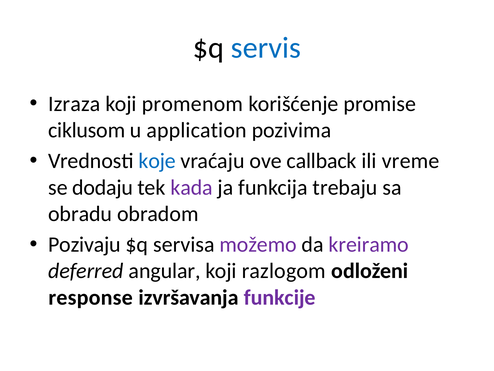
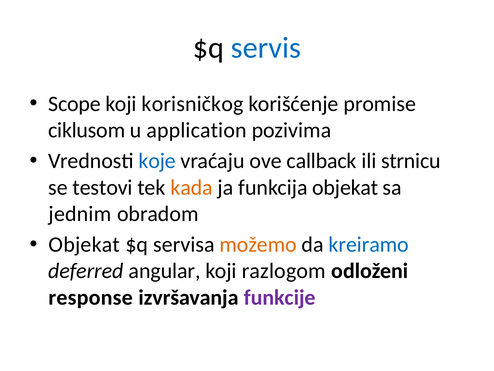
Izraza: Izraza -> Scope
promenom: promenom -> korisničkog
vreme: vreme -> strnicu
dodaju: dodaju -> testovi
kada colour: purple -> orange
funkcija trebaju: trebaju -> objekat
obradu: obradu -> jednim
Pozivaju at (84, 244): Pozivaju -> Objekat
možemo colour: purple -> orange
kreiramo colour: purple -> blue
